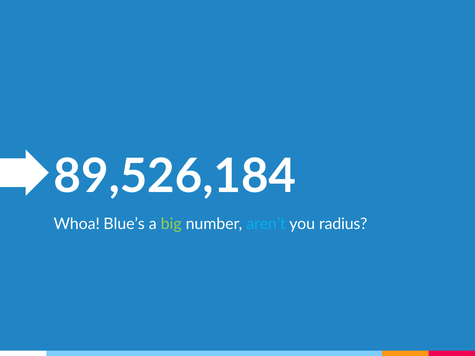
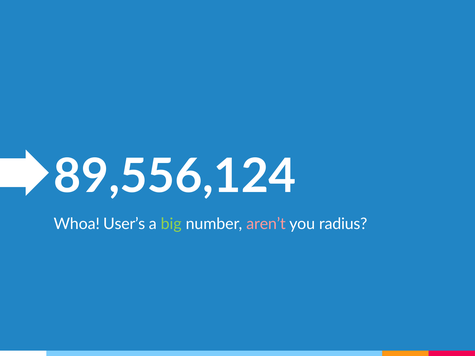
89,526,184: 89,526,184 -> 89,556,124
Blue’s: Blue’s -> User’s
aren’t colour: light blue -> pink
